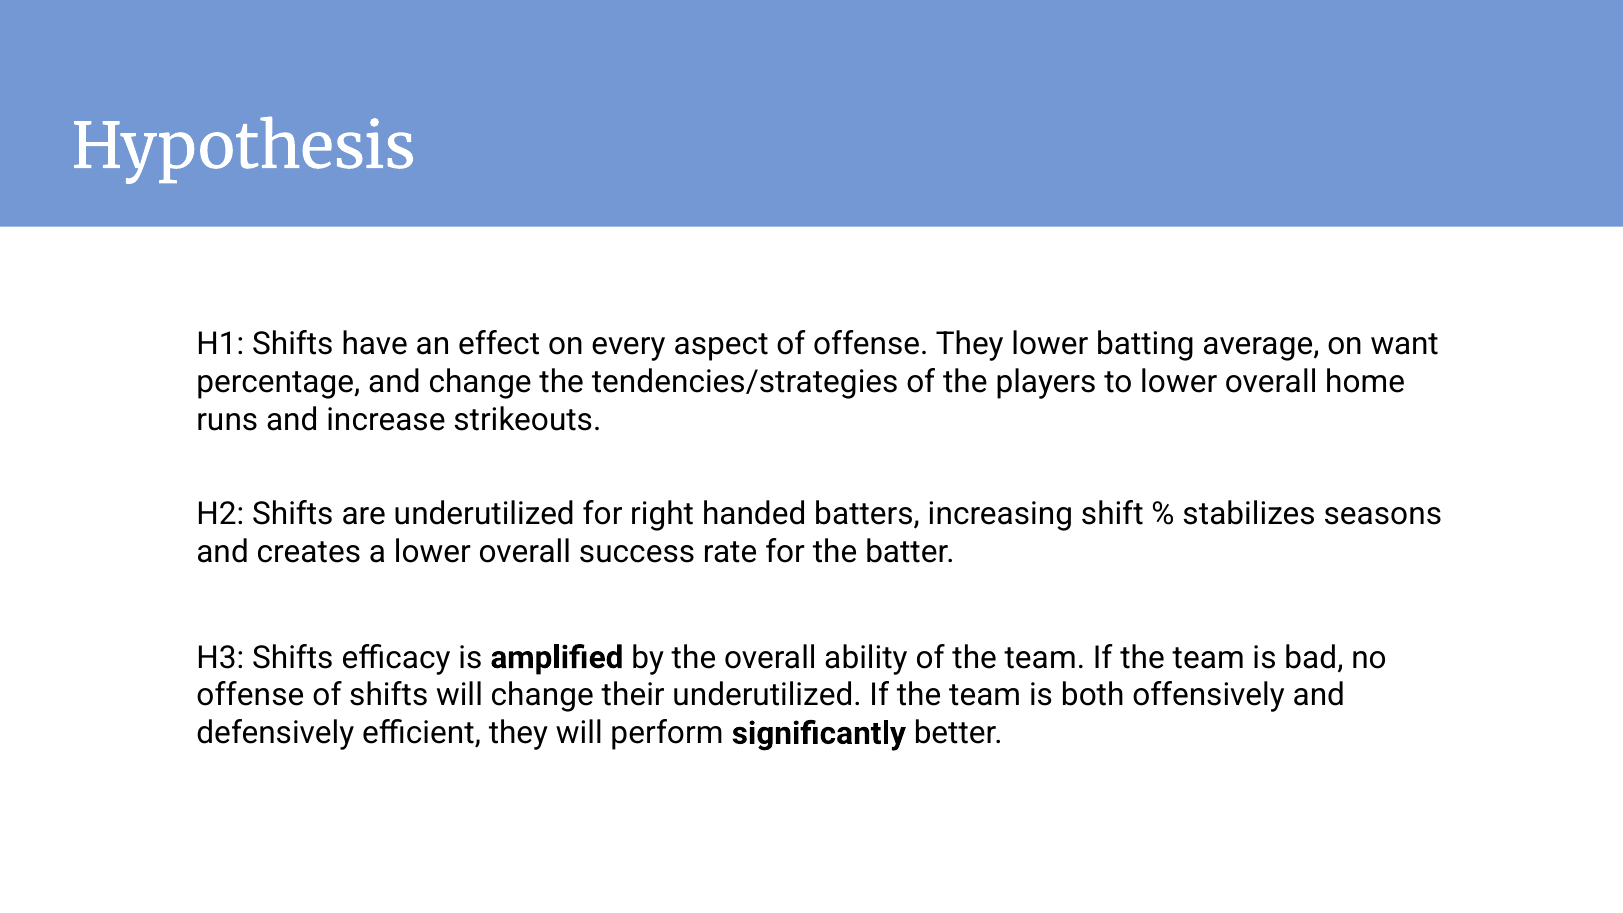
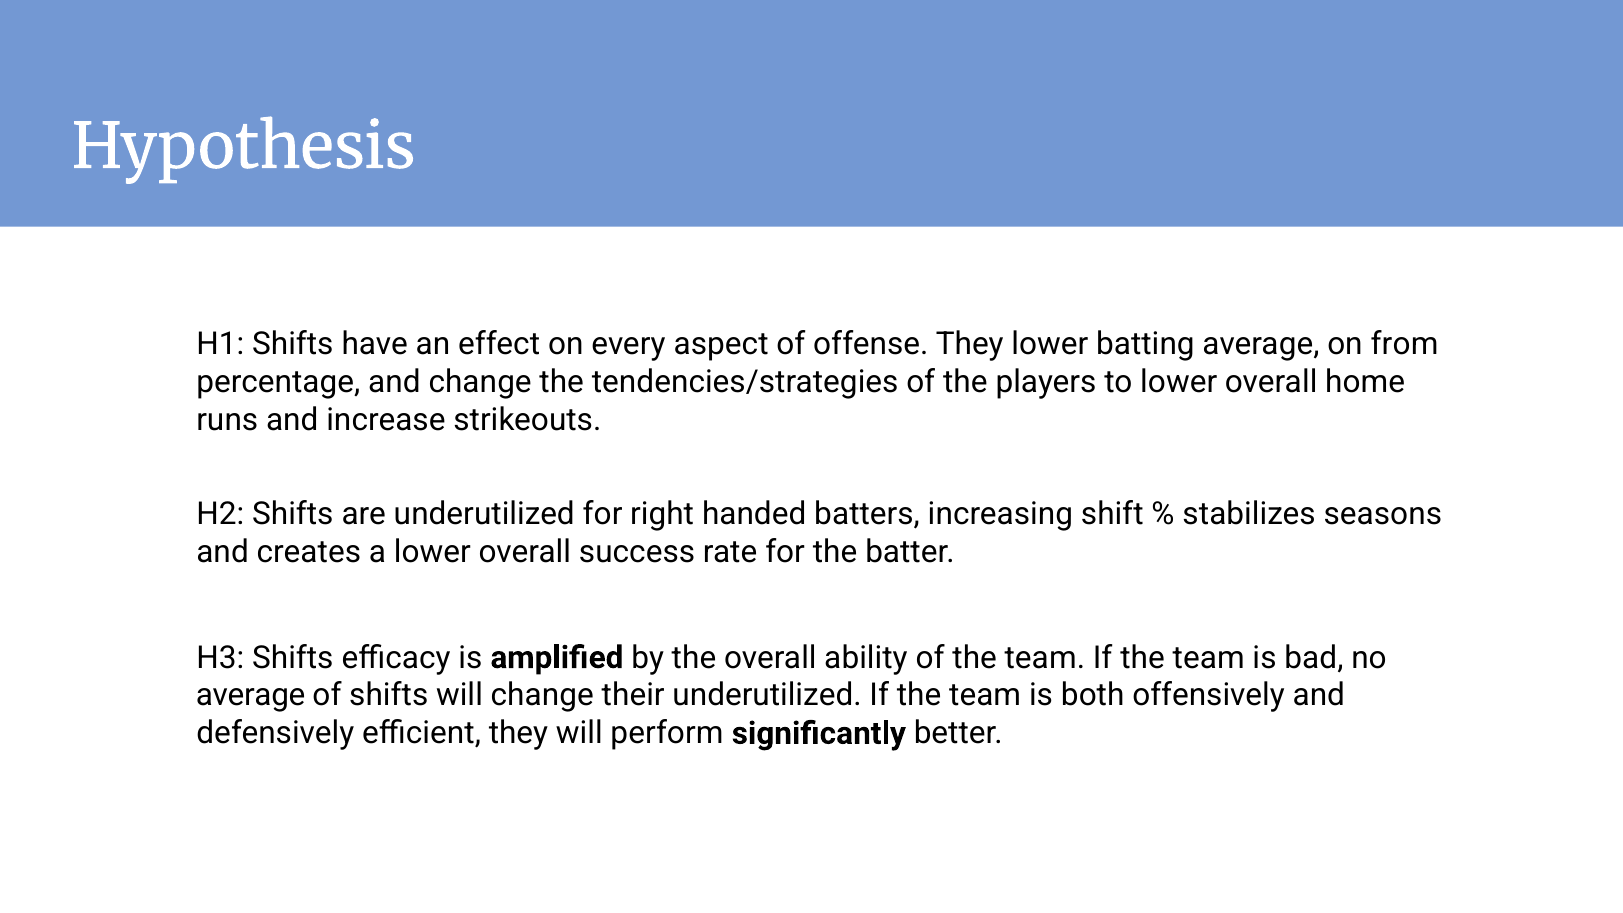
want: want -> from
offense at (250, 695): offense -> average
